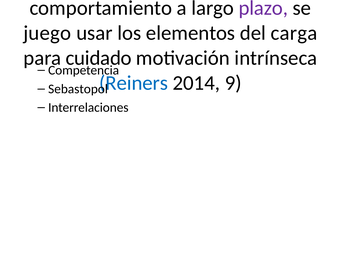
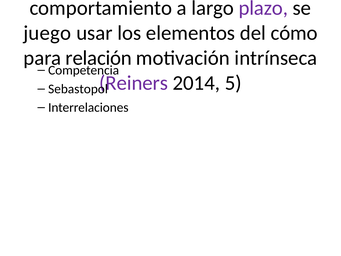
carga: carga -> cómo
cuidado: cuidado -> relación
Reiners colour: blue -> purple
9: 9 -> 5
